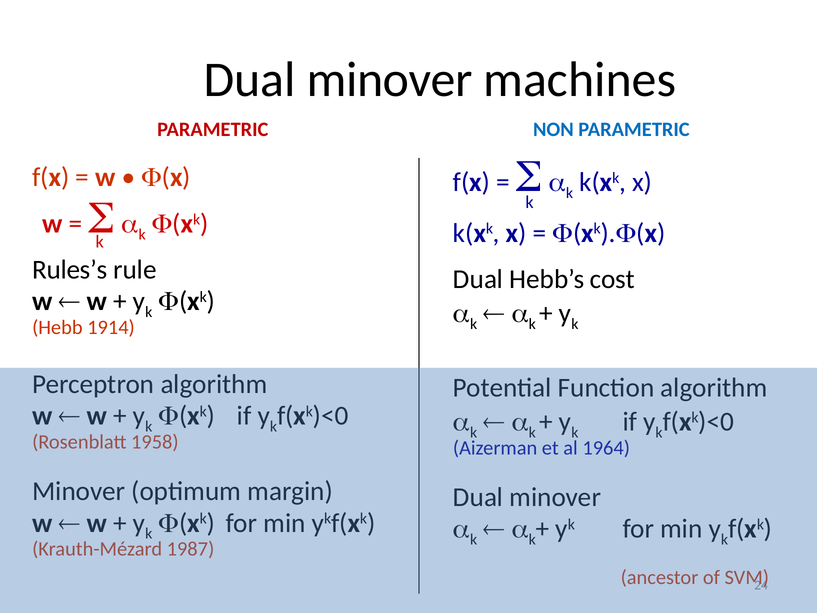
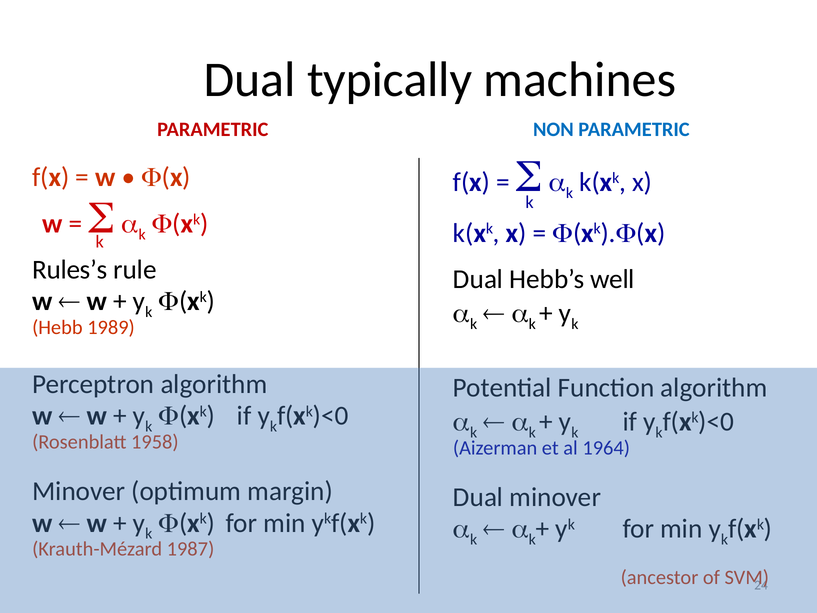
minover at (390, 80): minover -> typically
cost: cost -> well
1914: 1914 -> 1989
